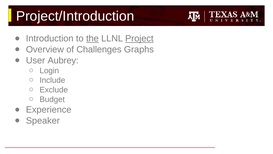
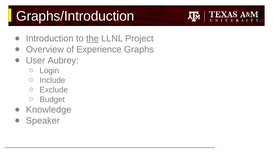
Project/Introduction: Project/Introduction -> Graphs/Introduction
Project underline: present -> none
Challenges: Challenges -> Experience
Experience: Experience -> Knowledge
